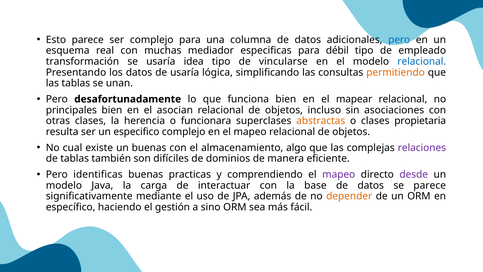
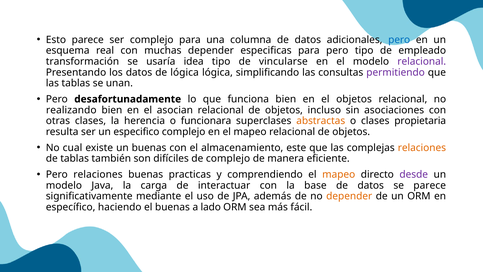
muchas mediador: mediador -> depender
para débil: débil -> pero
relacional at (422, 61) colour: blue -> purple
de usaría: usaría -> lógica
permitiendo colour: orange -> purple
el mapear: mapear -> objetos
principales: principales -> realizando
algo: algo -> este
relaciones at (422, 148) colour: purple -> orange
de dominios: dominios -> complejo
Pero identificas: identificas -> relaciones
mapeo at (339, 174) colour: purple -> orange
el gestión: gestión -> buenas
sino: sino -> lado
